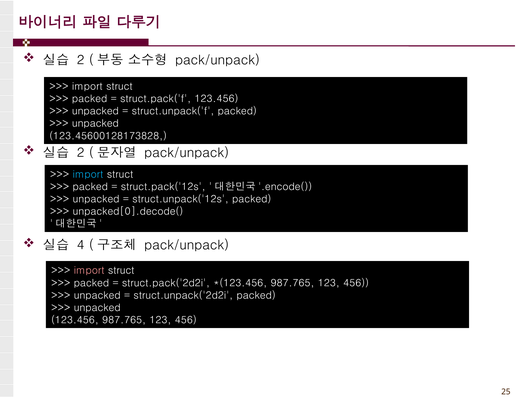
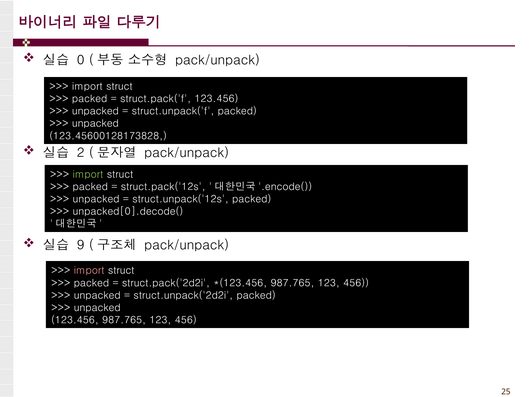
2 at (81, 60): 2 -> 0
import at (88, 174) colour: light blue -> light green
4: 4 -> 9
